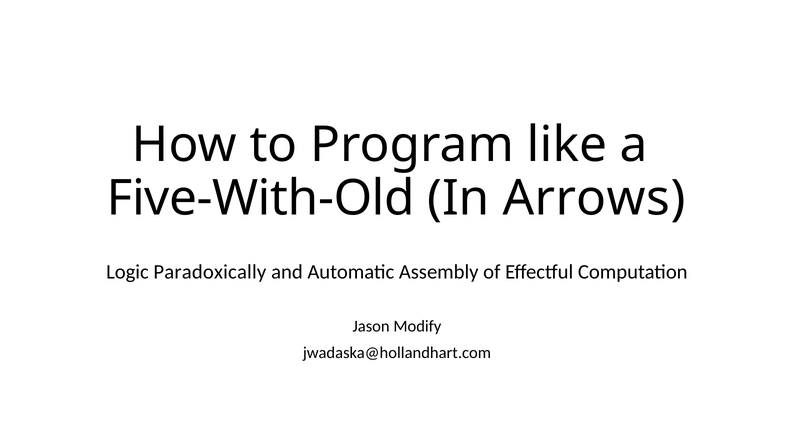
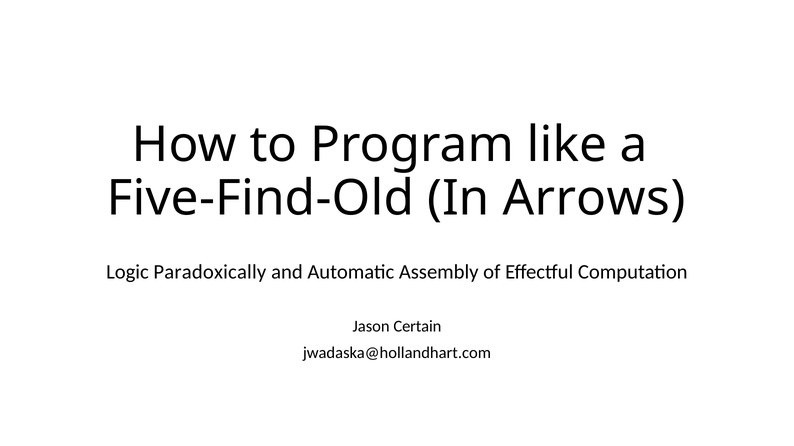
Five-With-Old: Five-With-Old -> Five-Find-Old
Modify: Modify -> Certain
